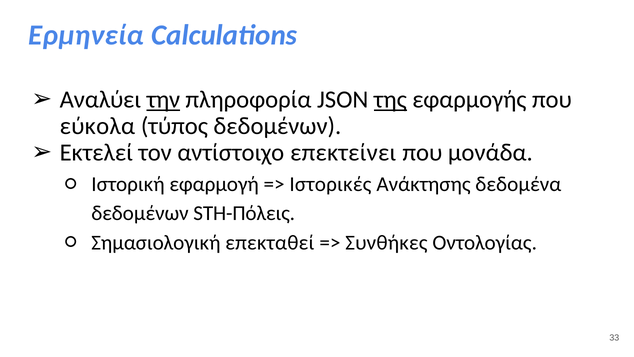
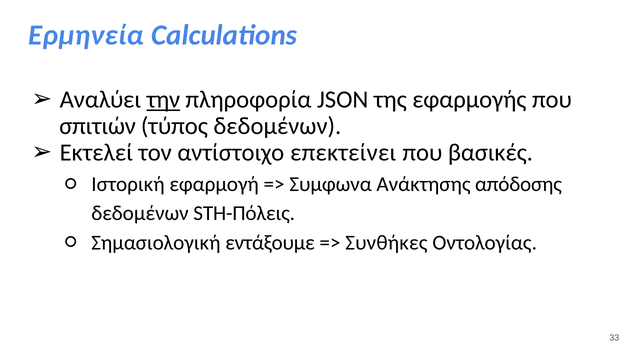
της underline: present -> none
εύκολα: εύκολα -> σπιτιών
μονάδα: μονάδα -> βασικές
Ιστορικές: Ιστορικές -> Συμφωνα
δεδομένα: δεδομένα -> απόδοσης
επεκταθεί: επεκταθεί -> εντάξουμε
